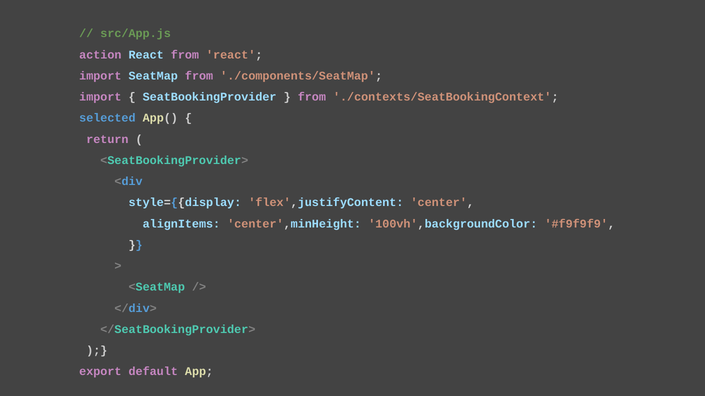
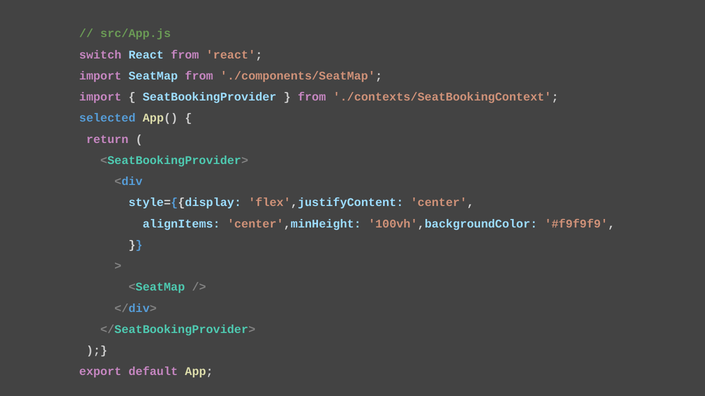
action: action -> switch
